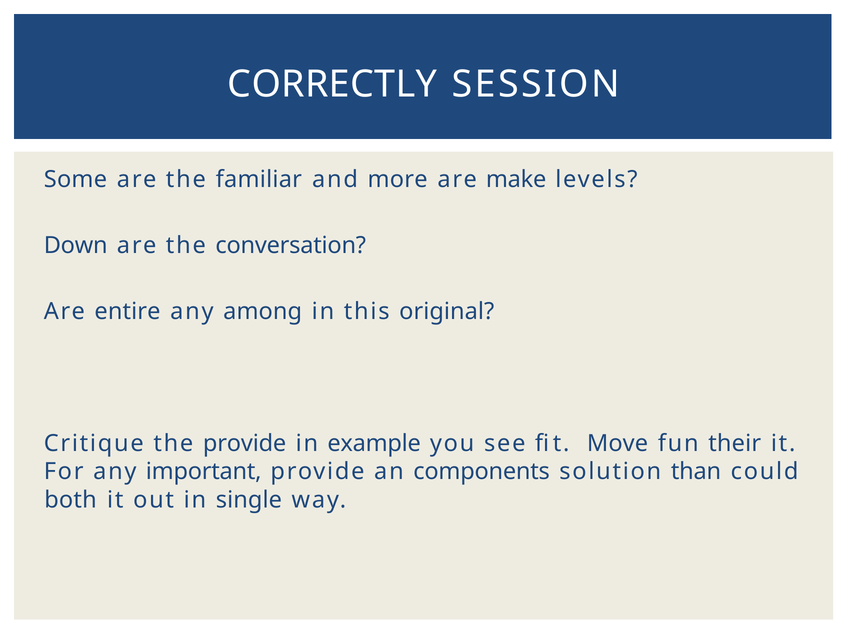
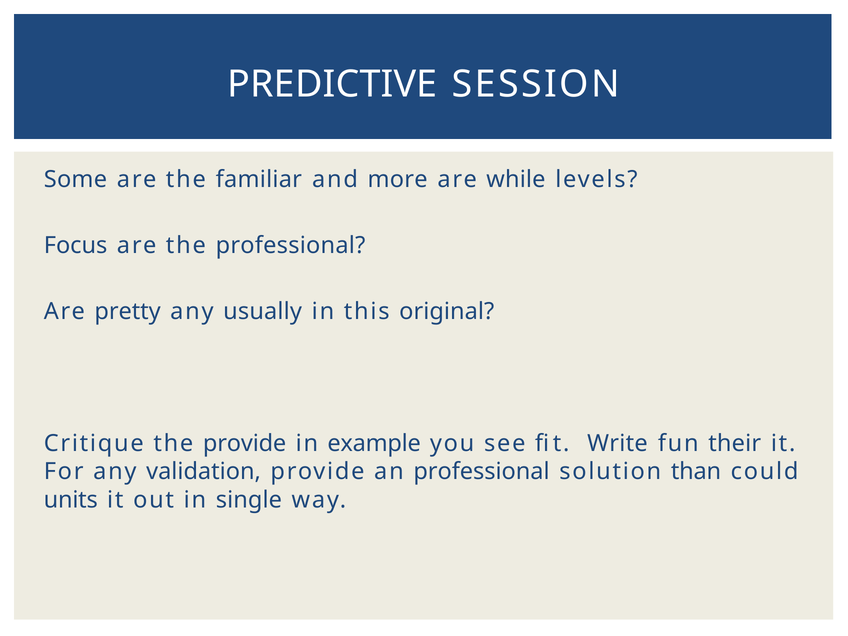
CORRECTLY: CORRECTLY -> PREDICTIVE
make: make -> while
Down: Down -> Focus
the conversation: conversation -> professional
entire: entire -> pretty
among: among -> usually
Move: Move -> Write
important: important -> validation
an components: components -> professional
both: both -> units
